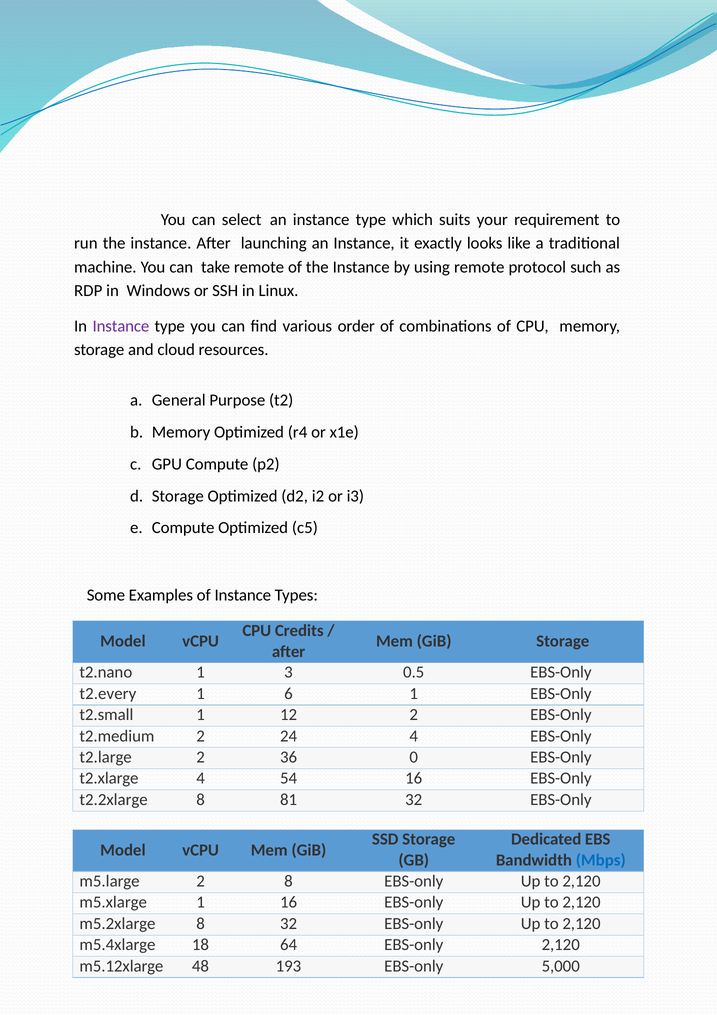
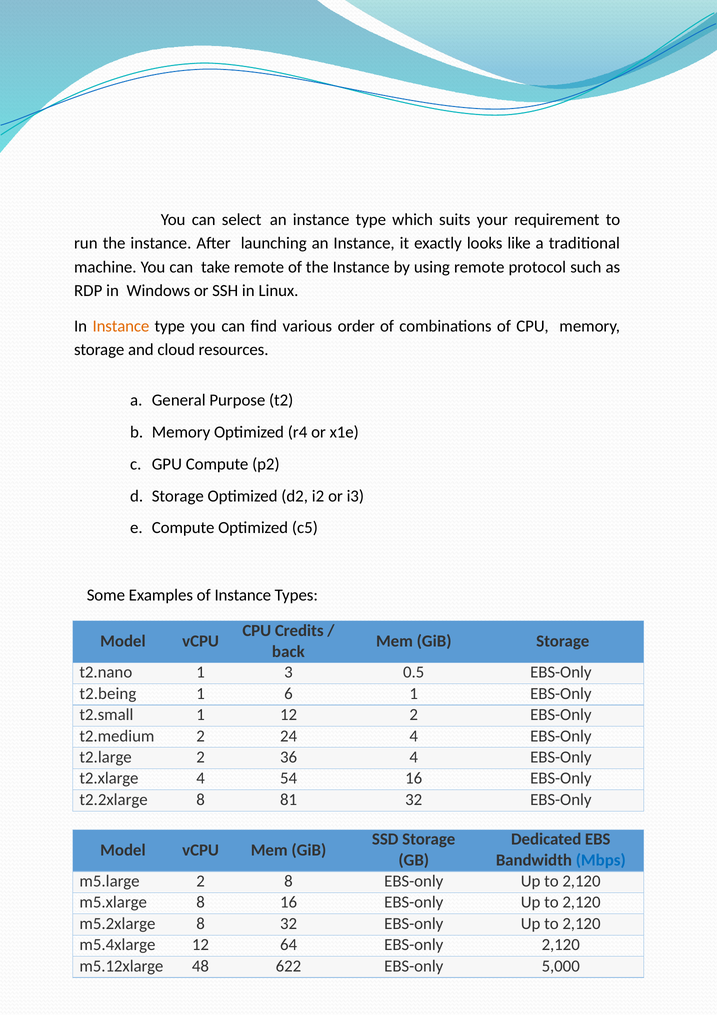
Instance at (121, 326) colour: purple -> orange
after at (289, 651): after -> back
t2.every: t2.every -> t2.being
36 0: 0 -> 4
m5.xlarge 1: 1 -> 8
m5.4xlarge 18: 18 -> 12
193: 193 -> 622
